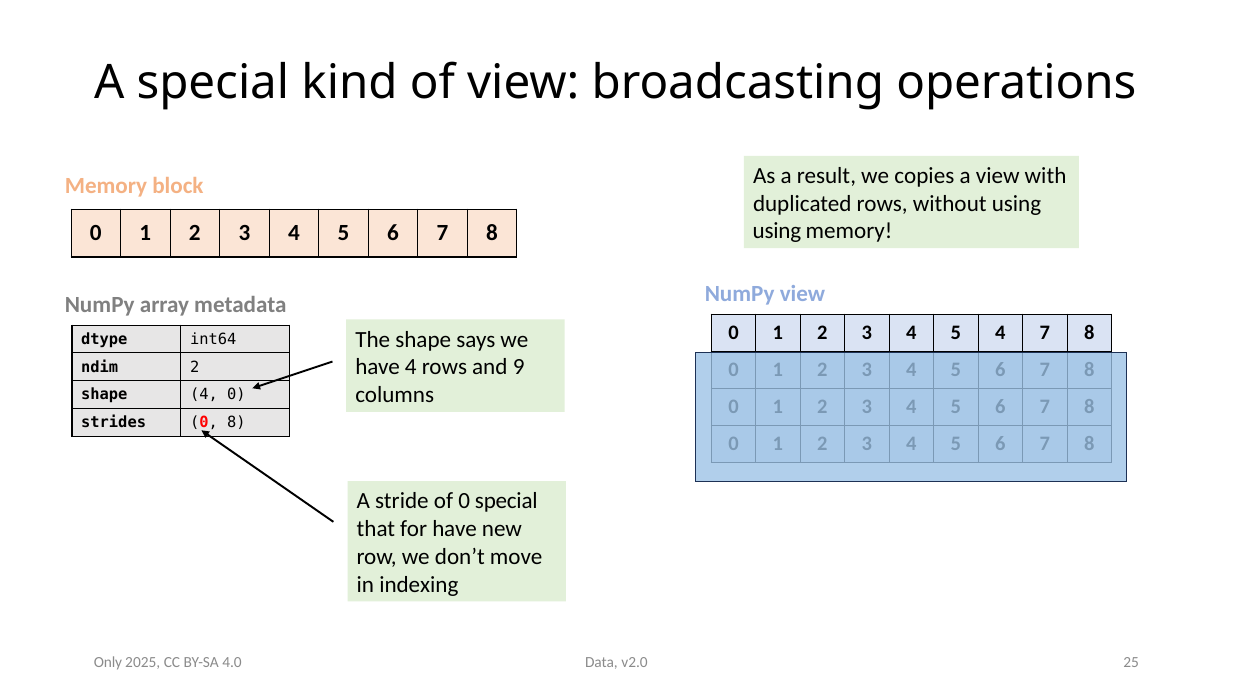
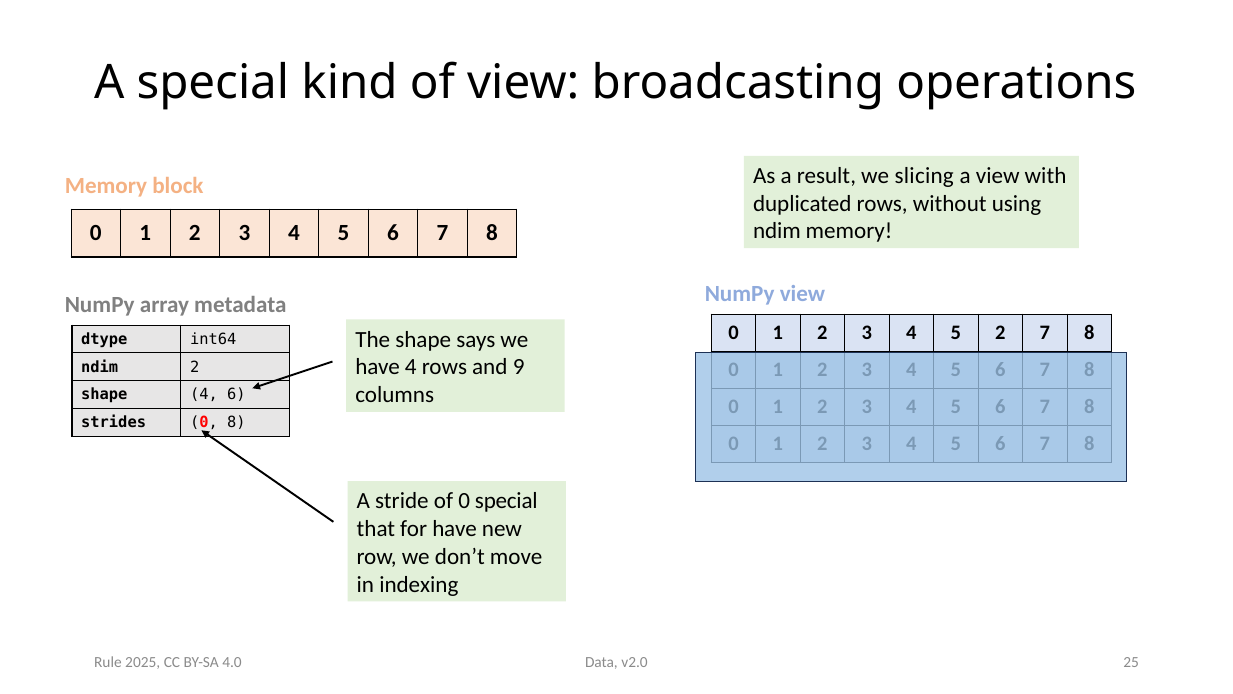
copies: copies -> slicing
using at (777, 231): using -> ndim
5 4: 4 -> 2
4 0: 0 -> 6
Only: Only -> Rule
